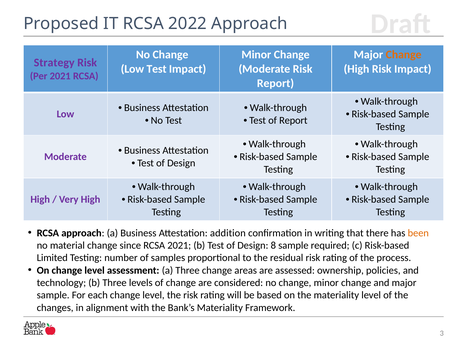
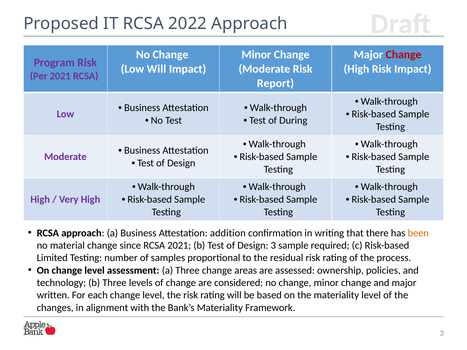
Change at (404, 55) colour: orange -> red
Strategy: Strategy -> Program
Low Test: Test -> Will
of Report: Report -> During
Design 8: 8 -> 3
sample at (53, 295): sample -> written
